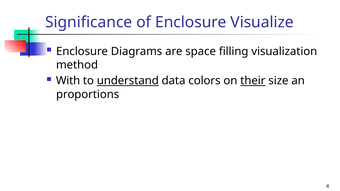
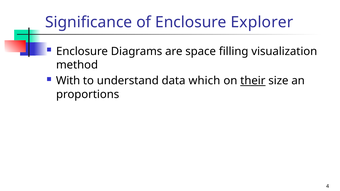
Visualize: Visualize -> Explorer
understand underline: present -> none
colors: colors -> which
